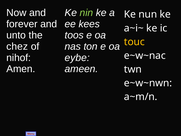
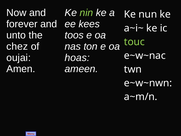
touc colour: yellow -> light green
nihof: nihof -> oujai
eybe: eybe -> hoas
